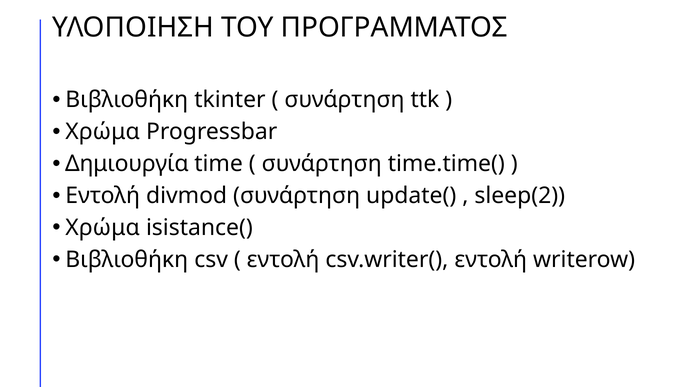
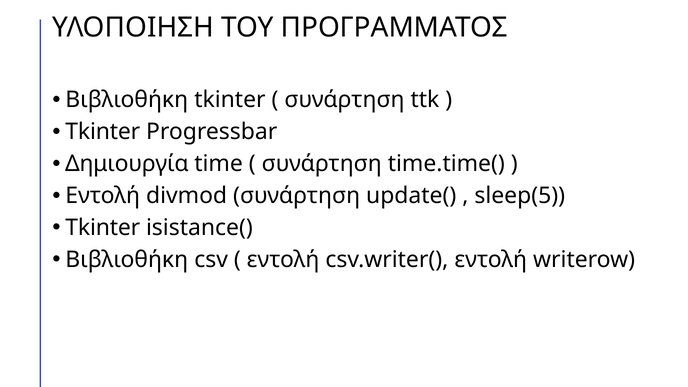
Χρώμα at (103, 132): Χρώμα -> Tkinter
sleep(2: sleep(2 -> sleep(5
Χρώμα at (103, 228): Χρώμα -> Tkinter
